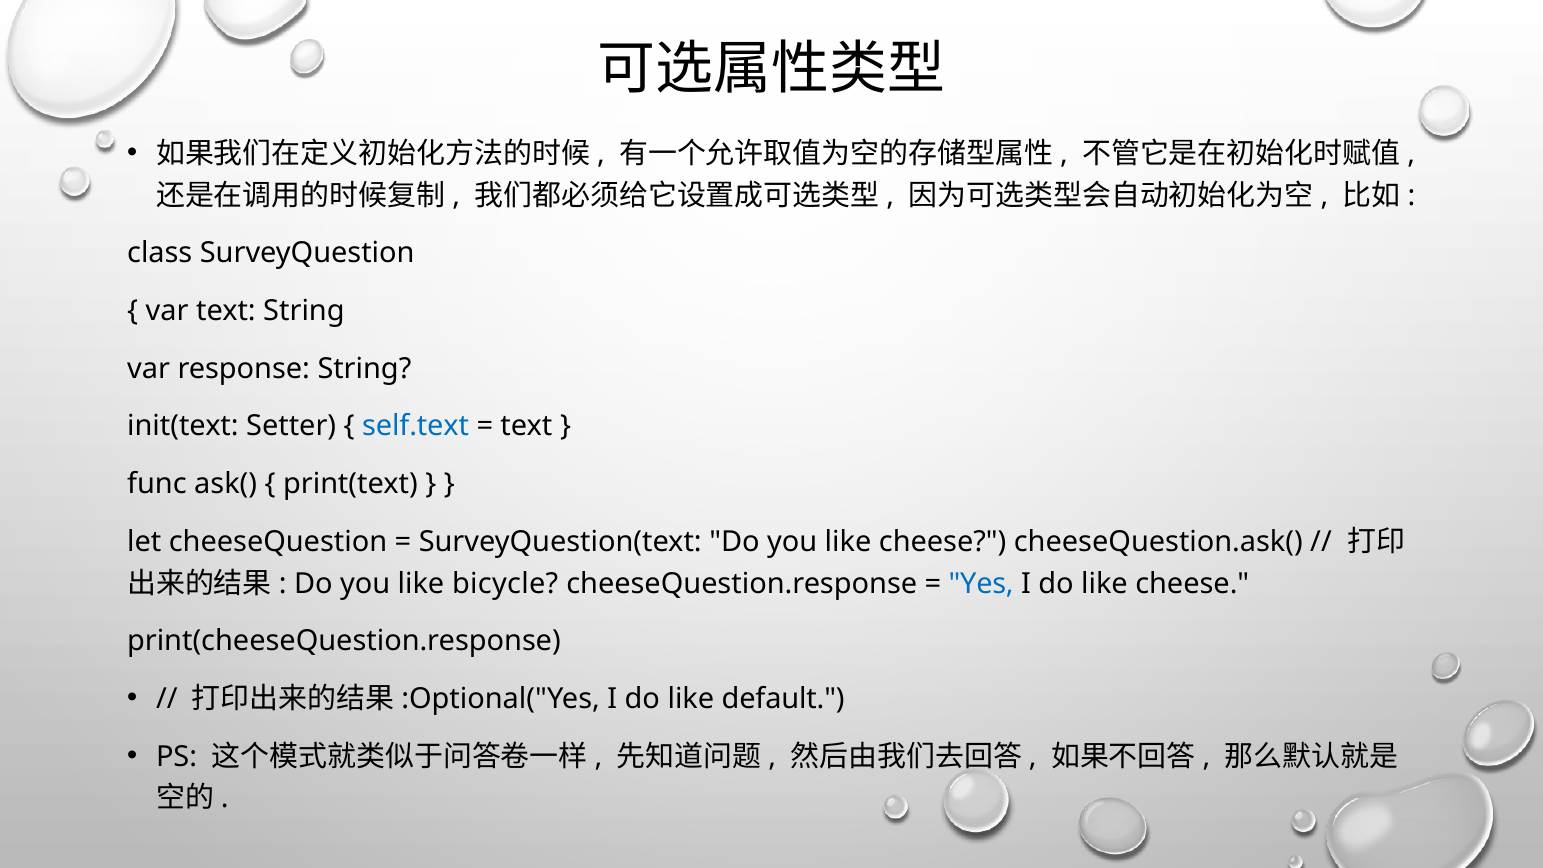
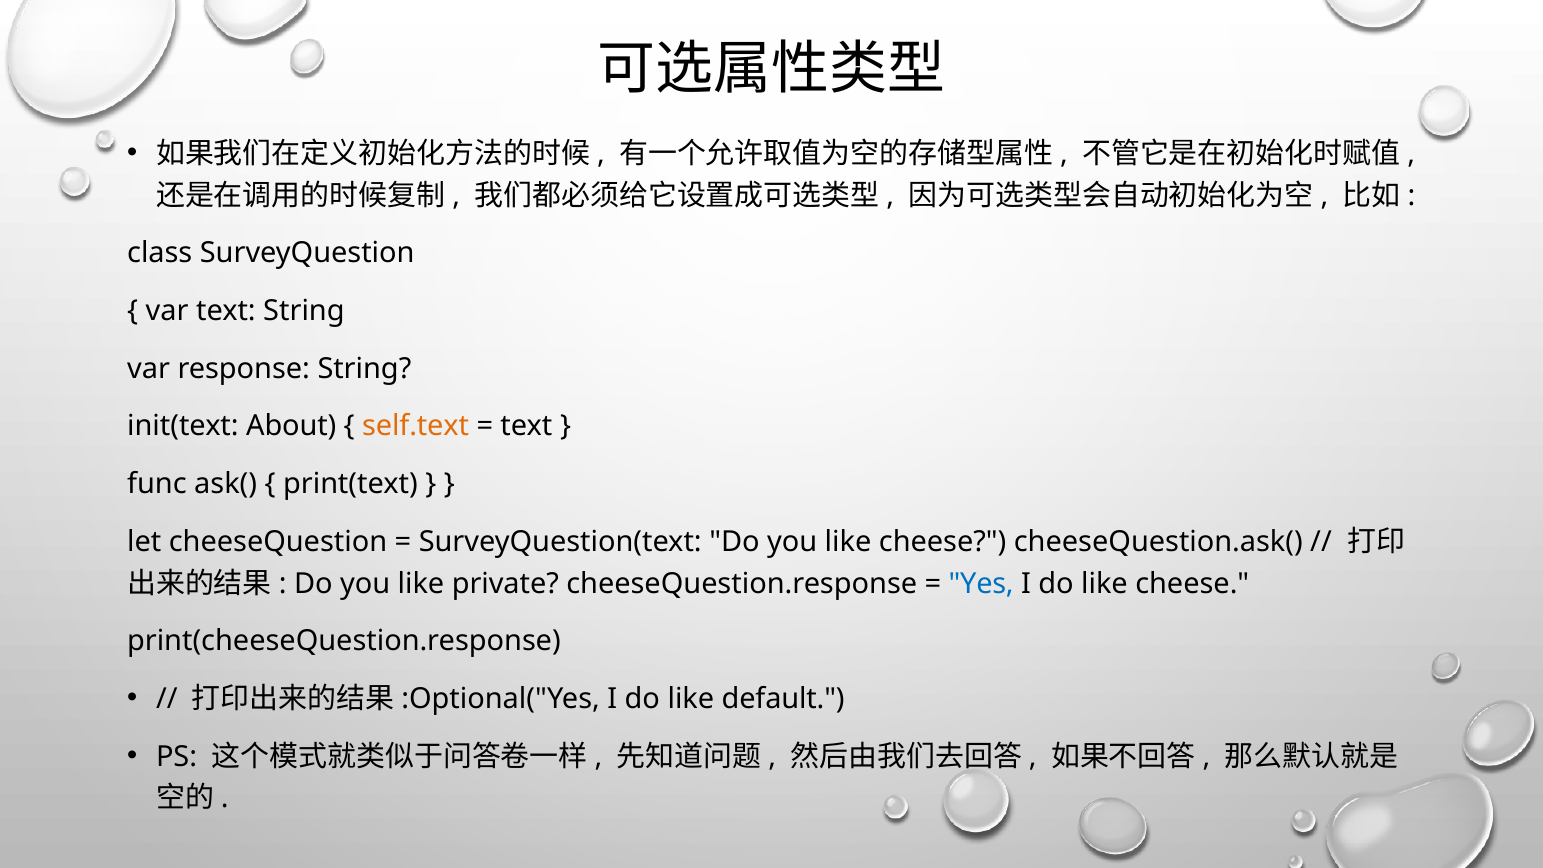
Setter: Setter -> About
self.text colour: blue -> orange
bicycle: bicycle -> private
